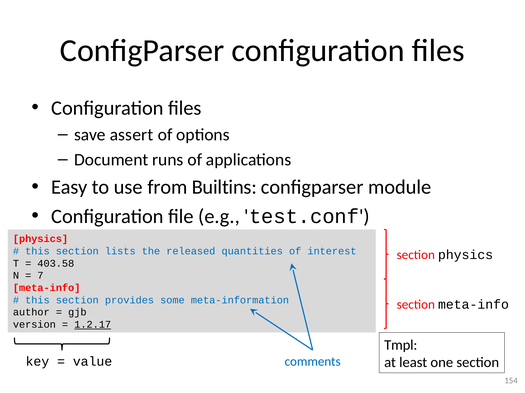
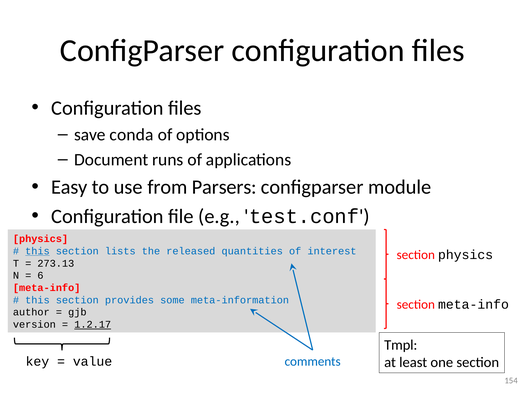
assert: assert -> conda
Builtins: Builtins -> Parsers
this at (37, 252) underline: none -> present
403.58: 403.58 -> 273.13
7: 7 -> 6
